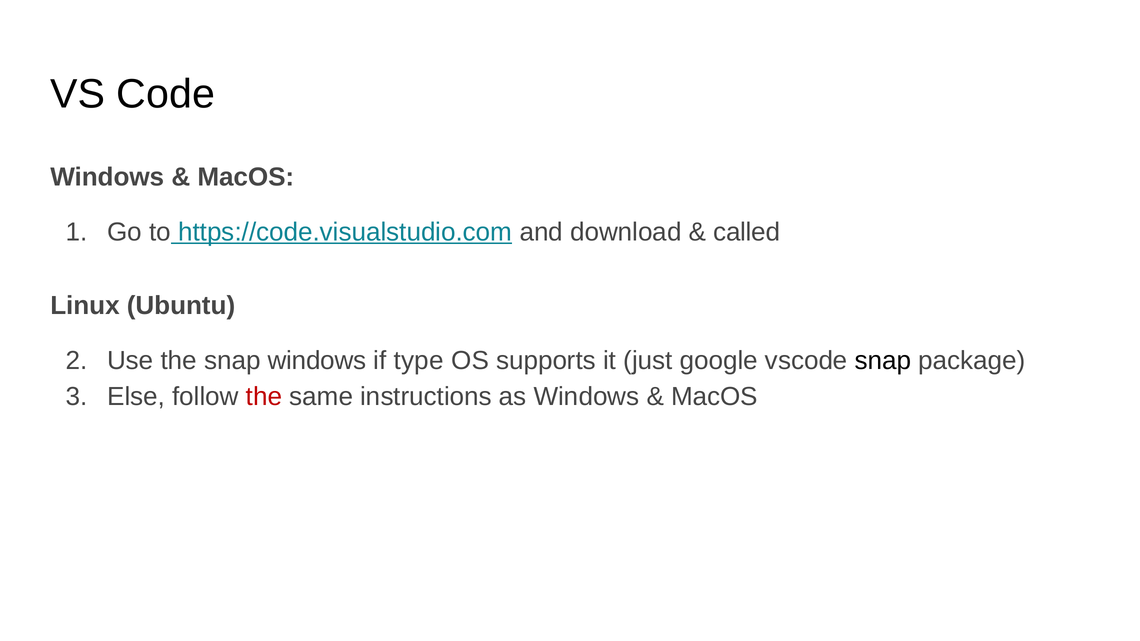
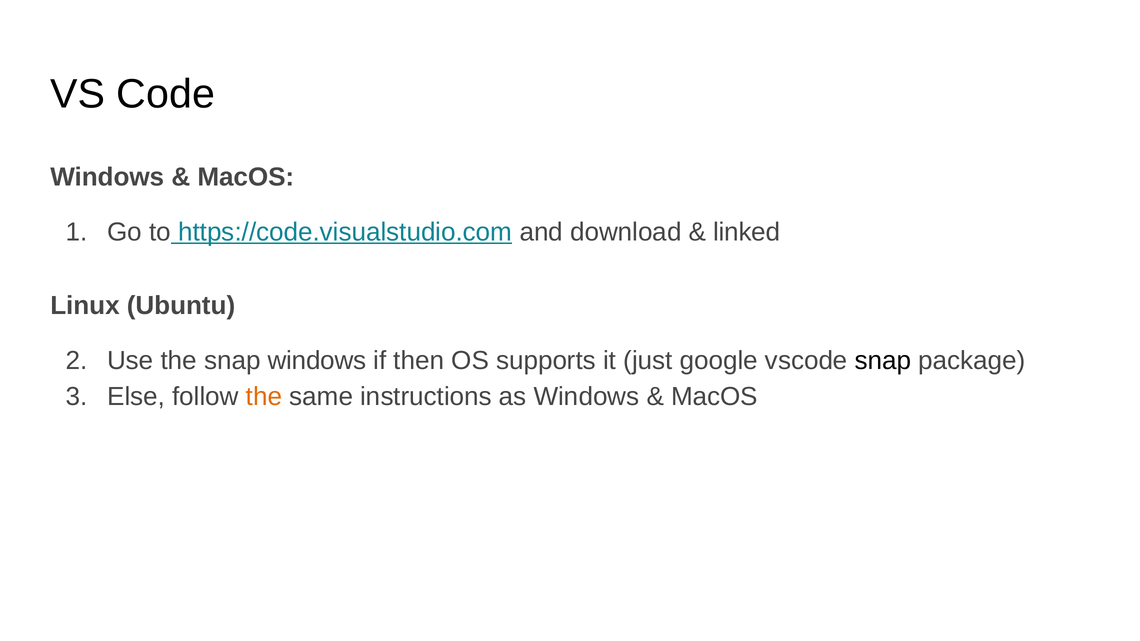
called: called -> linked
type: type -> then
the at (264, 397) colour: red -> orange
